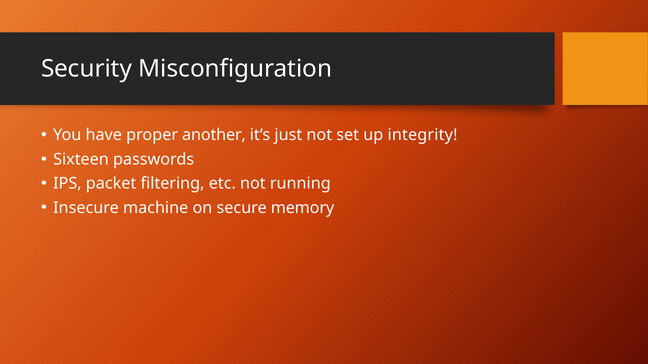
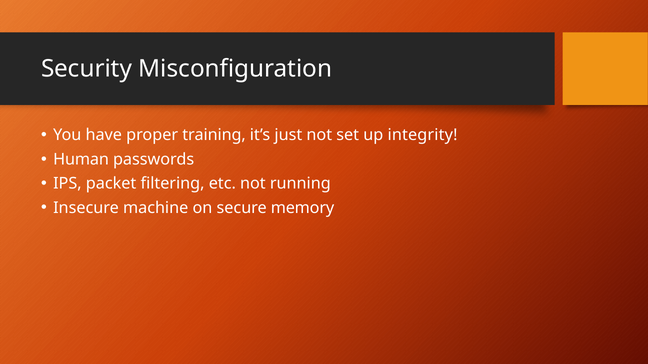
another: another -> training
Sixteen: Sixteen -> Human
